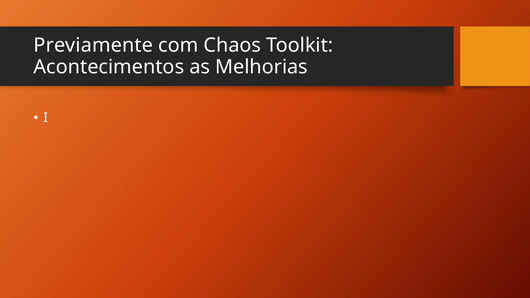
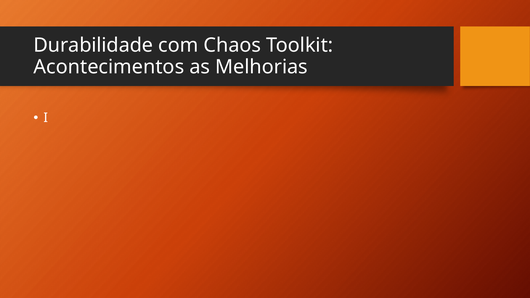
Previamente: Previamente -> Durabilidade
